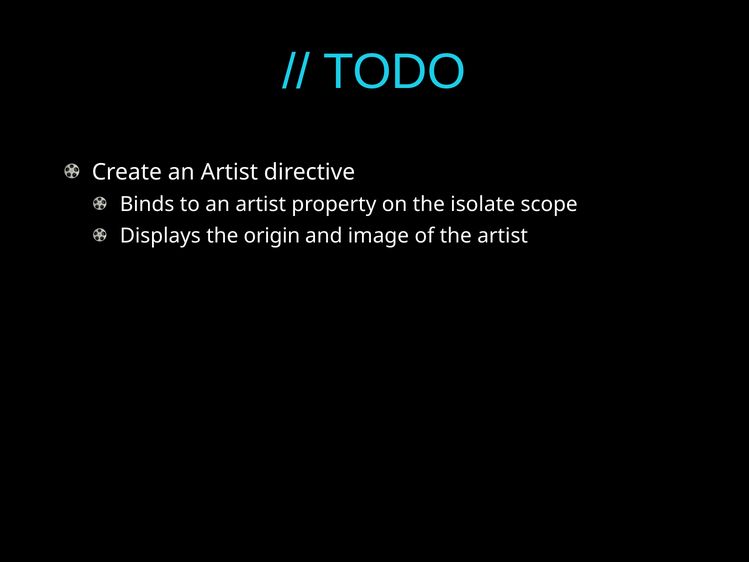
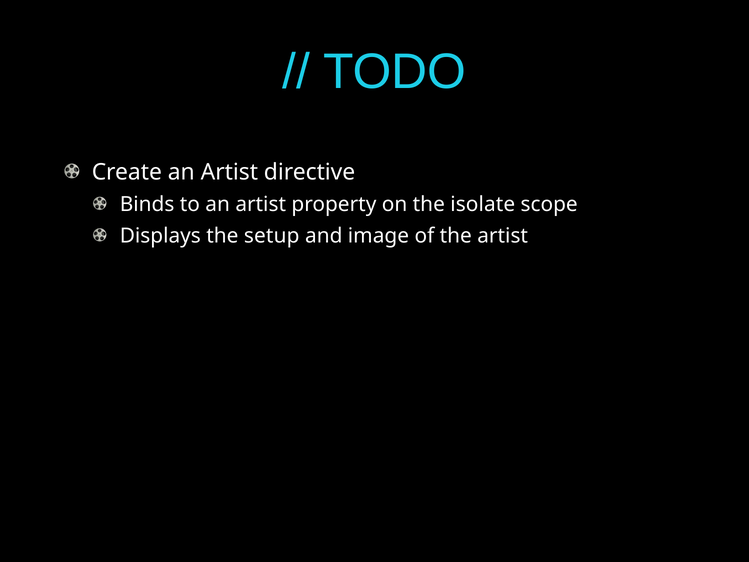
origin: origin -> setup
